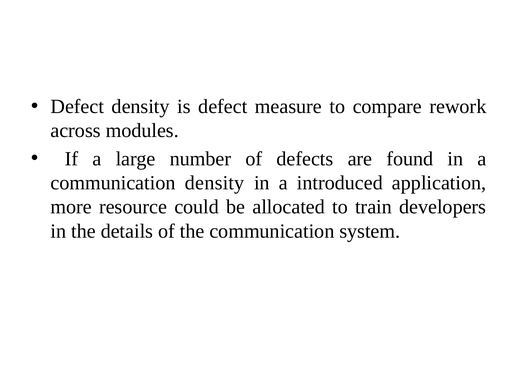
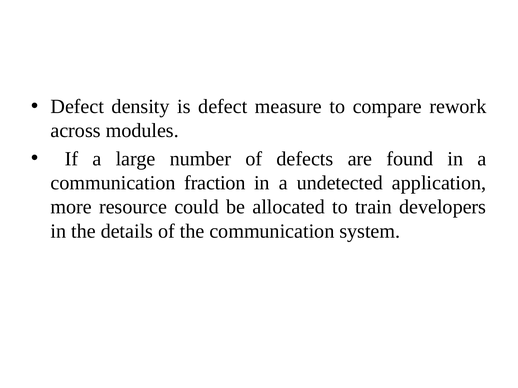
communication density: density -> fraction
introduced: introduced -> undetected
